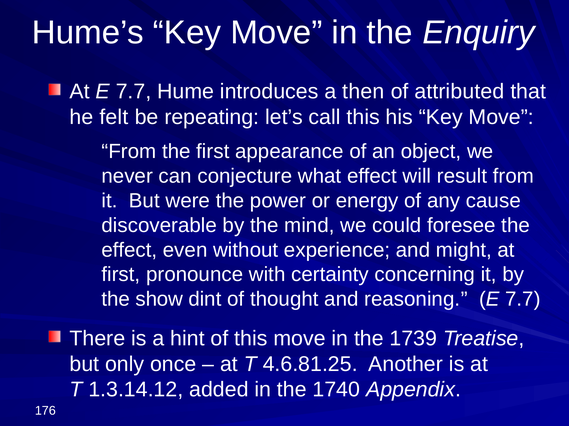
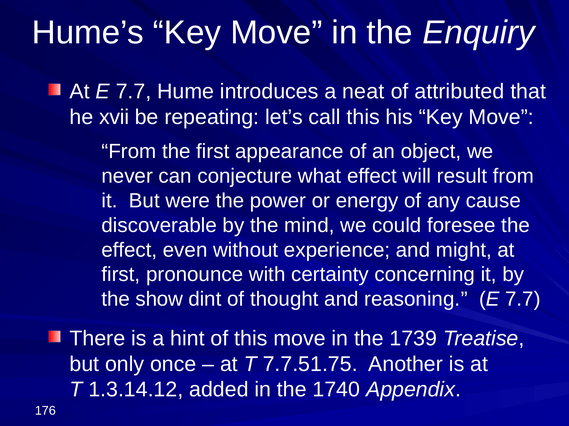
then: then -> neat
felt: felt -> xvii
4.6.81.25: 4.6.81.25 -> 7.7.51.75
